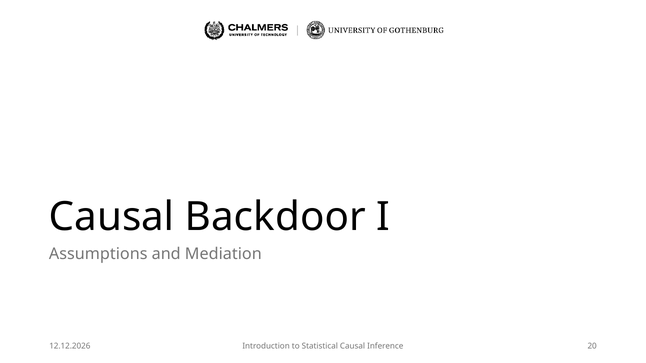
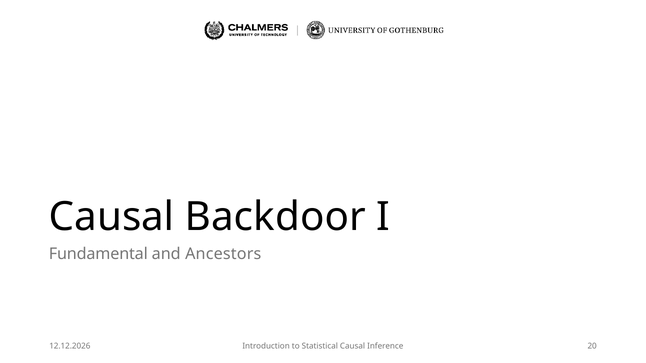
Assumptions: Assumptions -> Fundamental
Mediation: Mediation -> Ancestors
